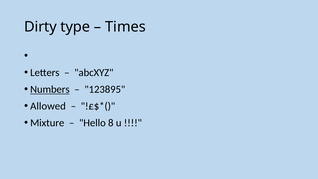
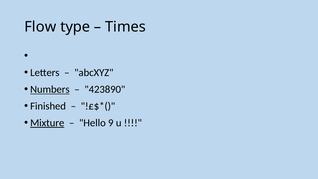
Dirty: Dirty -> Flow
123895: 123895 -> 423890
Allowed: Allowed -> Finished
Mixture underline: none -> present
8: 8 -> 9
